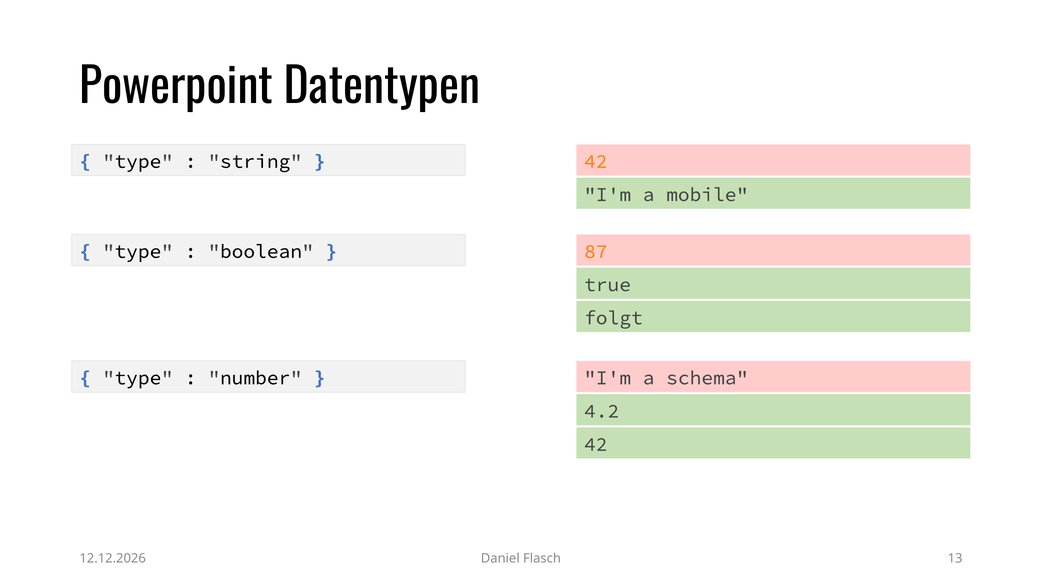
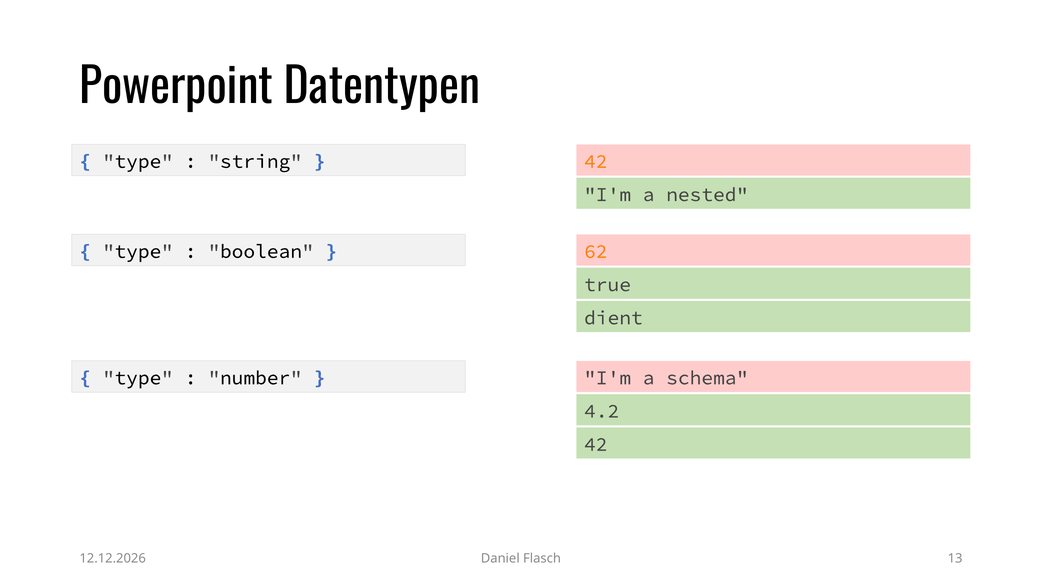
mobile: mobile -> nested
87: 87 -> 62
folgt: folgt -> dient
